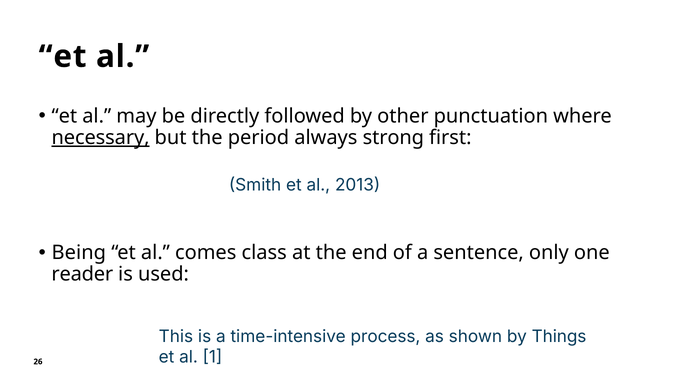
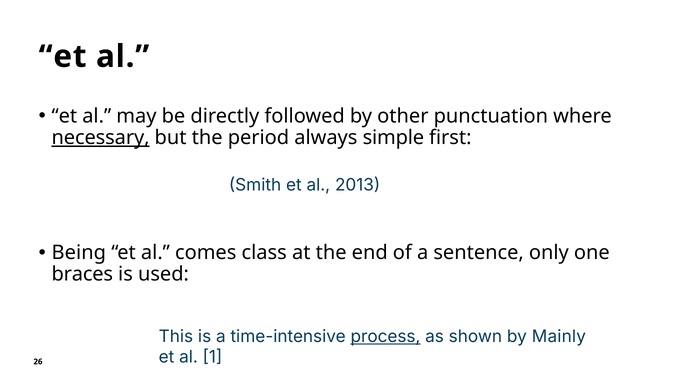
strong: strong -> simple
reader: reader -> braces
process underline: none -> present
Things: Things -> Mainly
